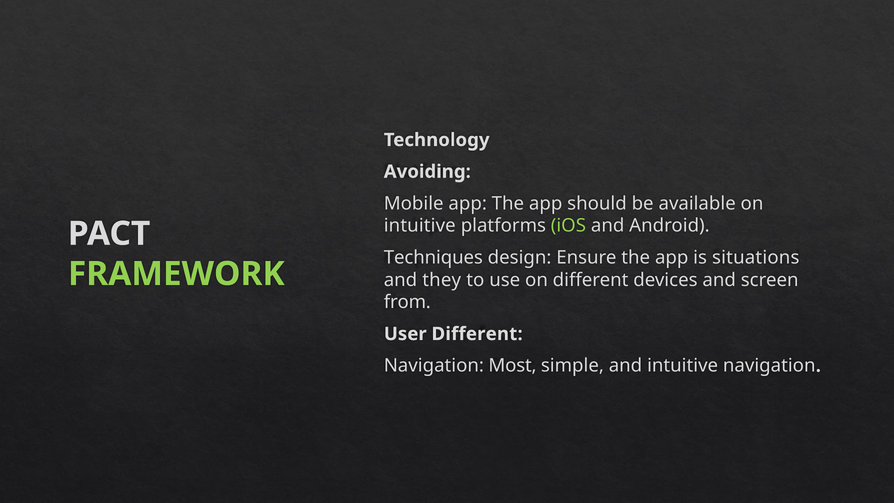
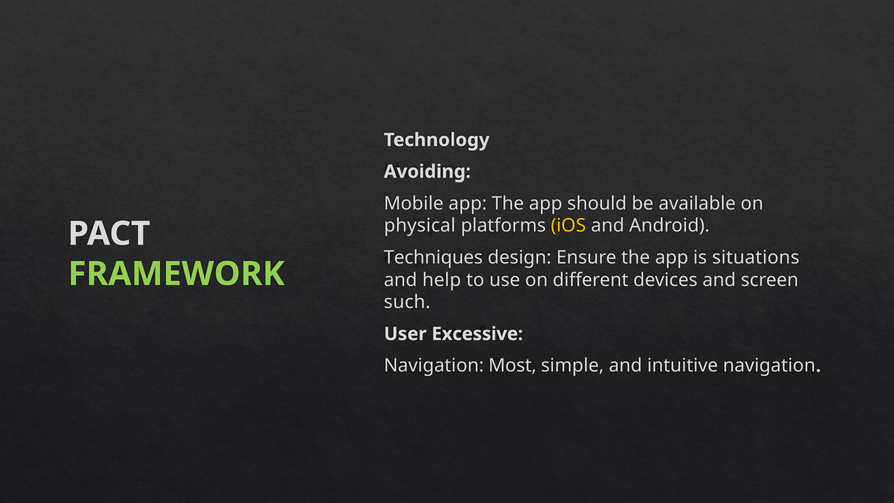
intuitive at (420, 226): intuitive -> physical
iOS colour: light green -> yellow
they: they -> help
from: from -> such
User Different: Different -> Excessive
